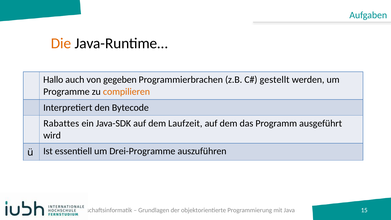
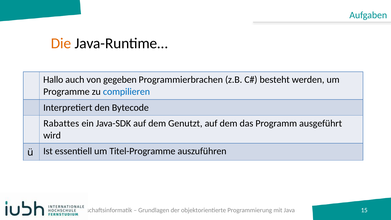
gestellt: gestellt -> besteht
compilieren colour: orange -> blue
Laufzeit: Laufzeit -> Genutzt
Drei-Programme: Drei-Programme -> Titel-Programme
